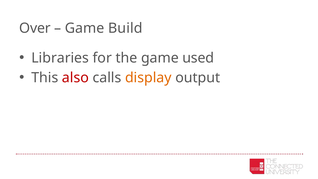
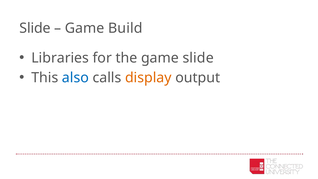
Over at (35, 28): Over -> Slide
game used: used -> slide
also colour: red -> blue
